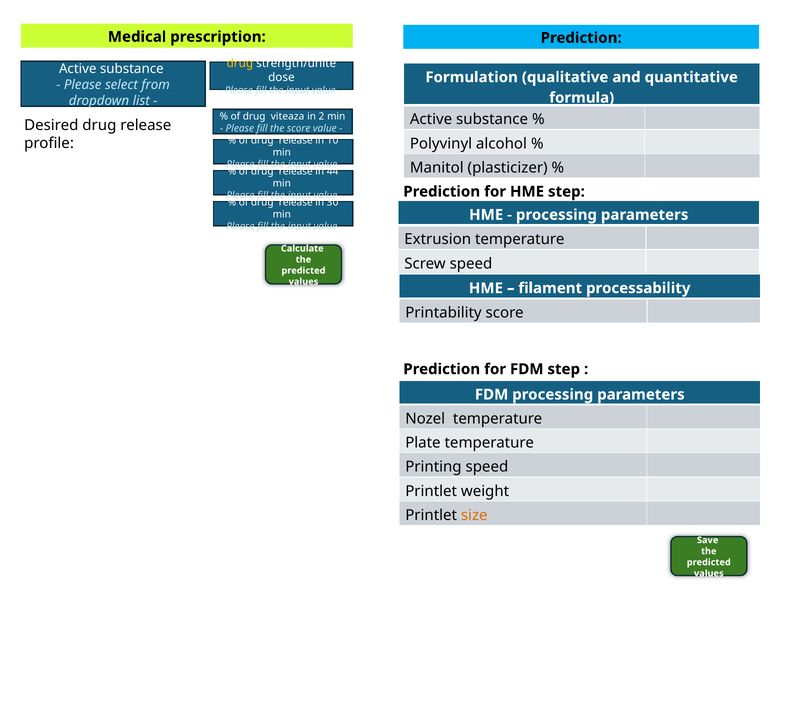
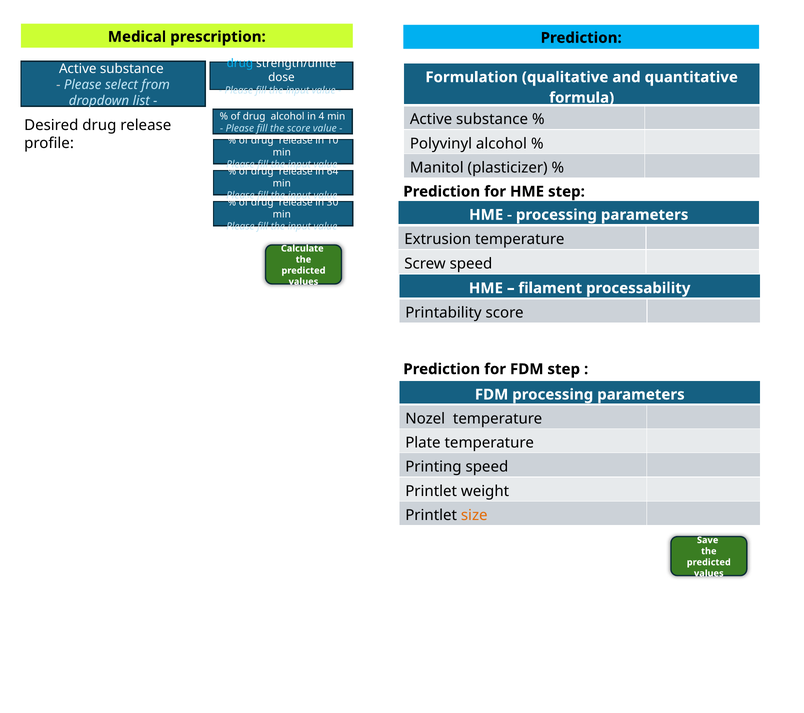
drug at (240, 64) colour: yellow -> light blue
drug viteaza: viteaza -> alcohol
2: 2 -> 4
44: 44 -> 64
